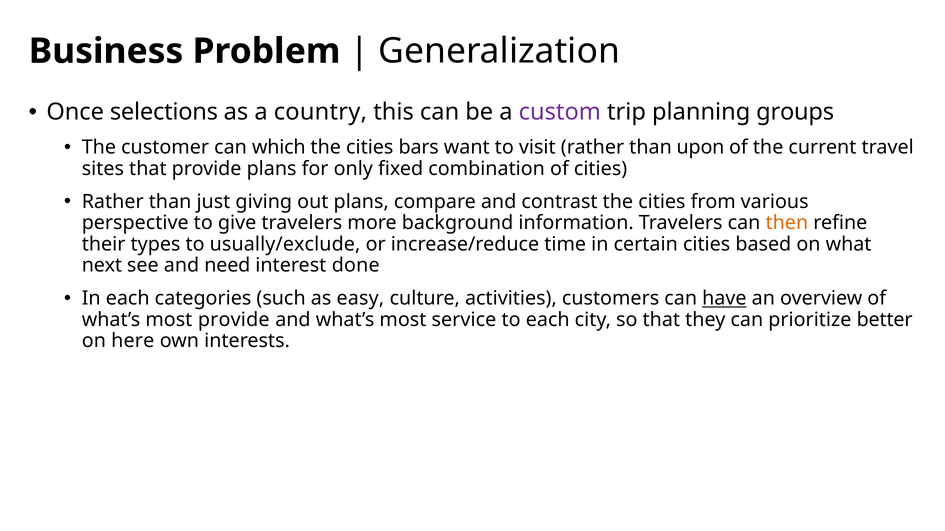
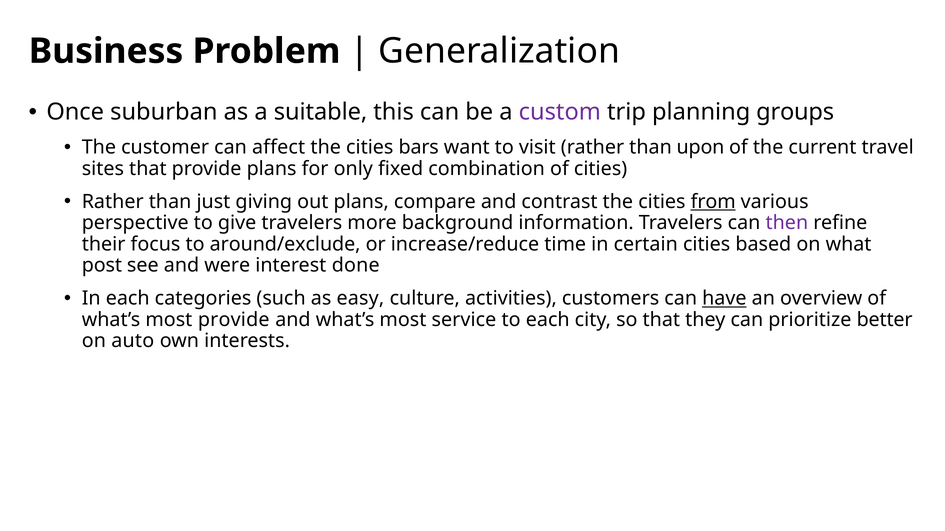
selections: selections -> suburban
country: country -> suitable
which: which -> affect
from underline: none -> present
then colour: orange -> purple
types: types -> focus
usually/exclude: usually/exclude -> around/exclude
next: next -> post
need: need -> were
here: here -> auto
